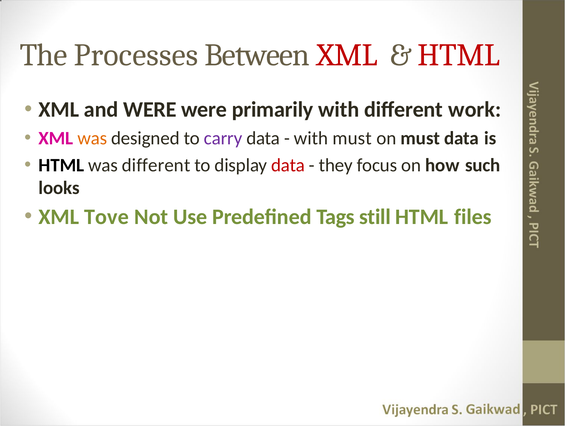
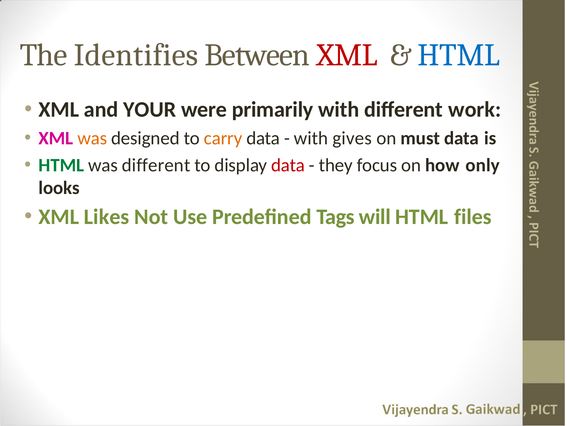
Processes: Processes -> Identifies
HTML at (459, 55) colour: red -> blue
and WERE: WERE -> YOUR
carry colour: purple -> orange
with must: must -> gives
HTML at (61, 165) colour: black -> green
such: such -> only
Tove: Tove -> Likes
still: still -> will
